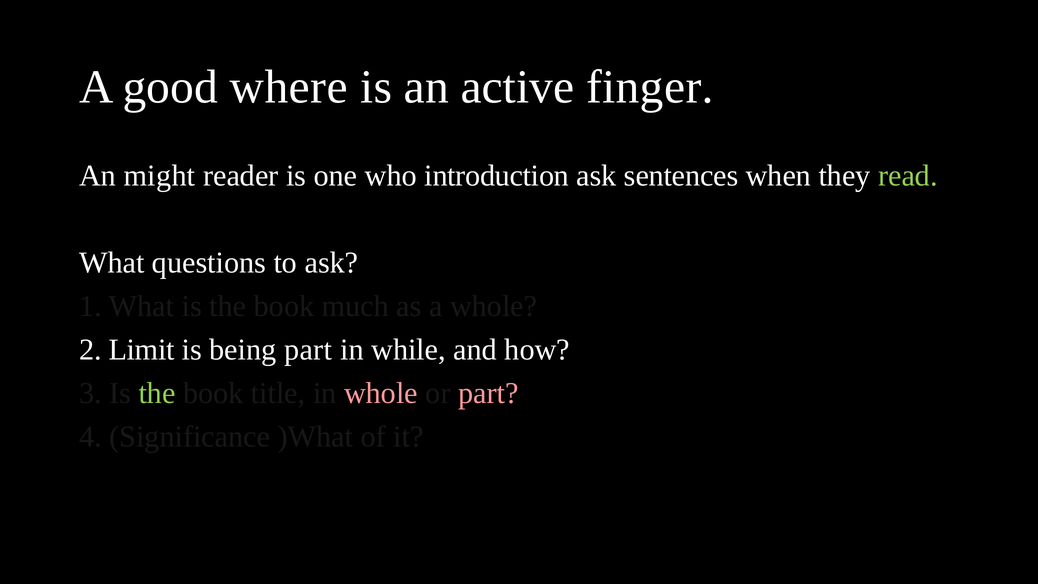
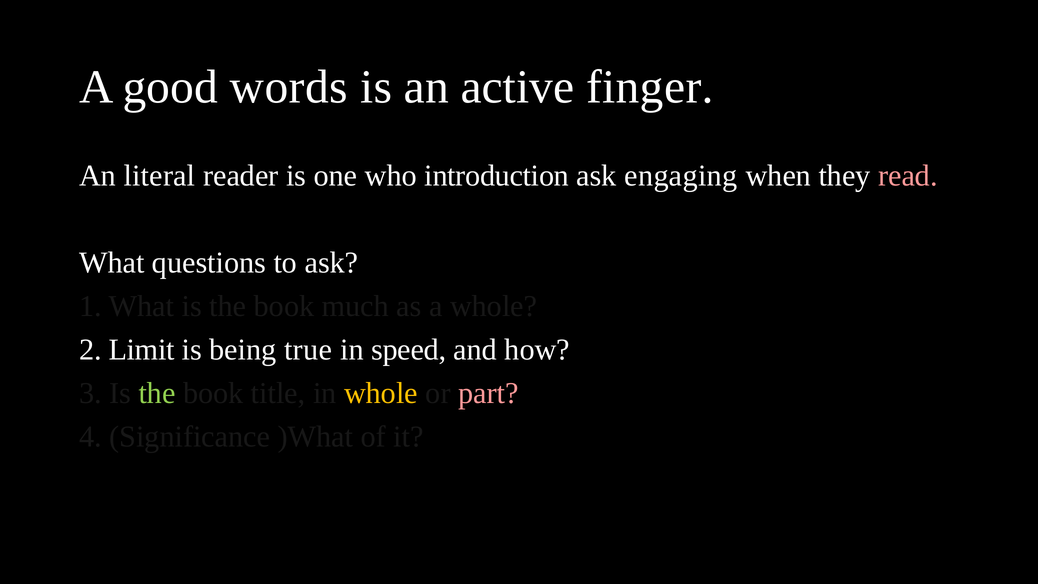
where: where -> words
might: might -> literal
sentences: sentences -> engaging
read colour: light green -> pink
being part: part -> true
while: while -> speed
whole at (381, 393) colour: pink -> yellow
